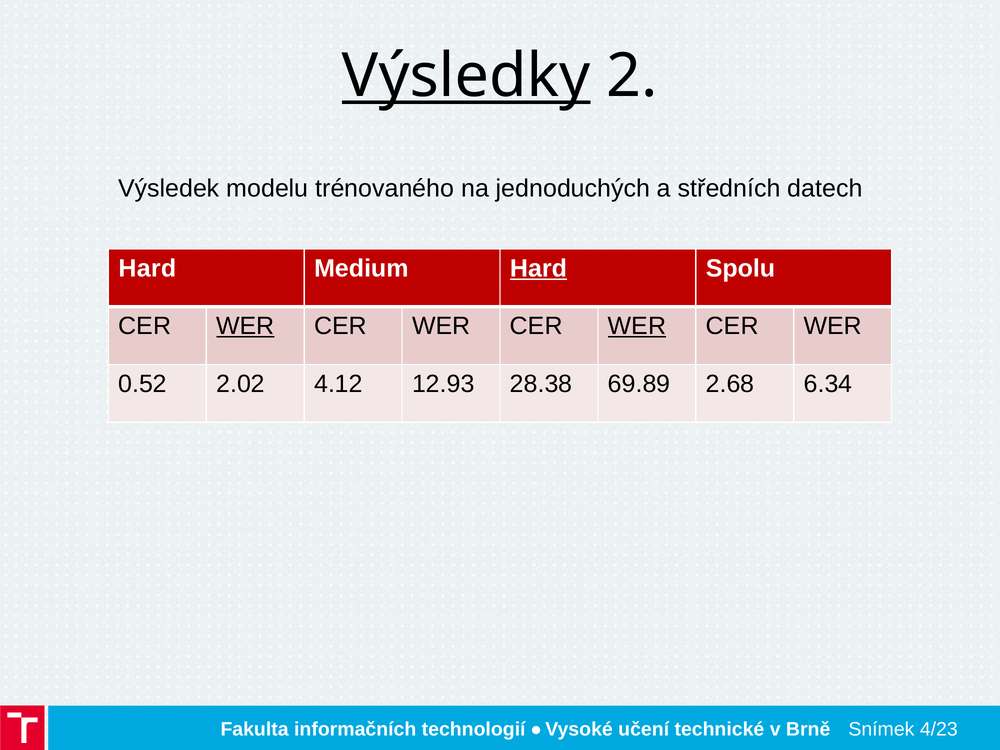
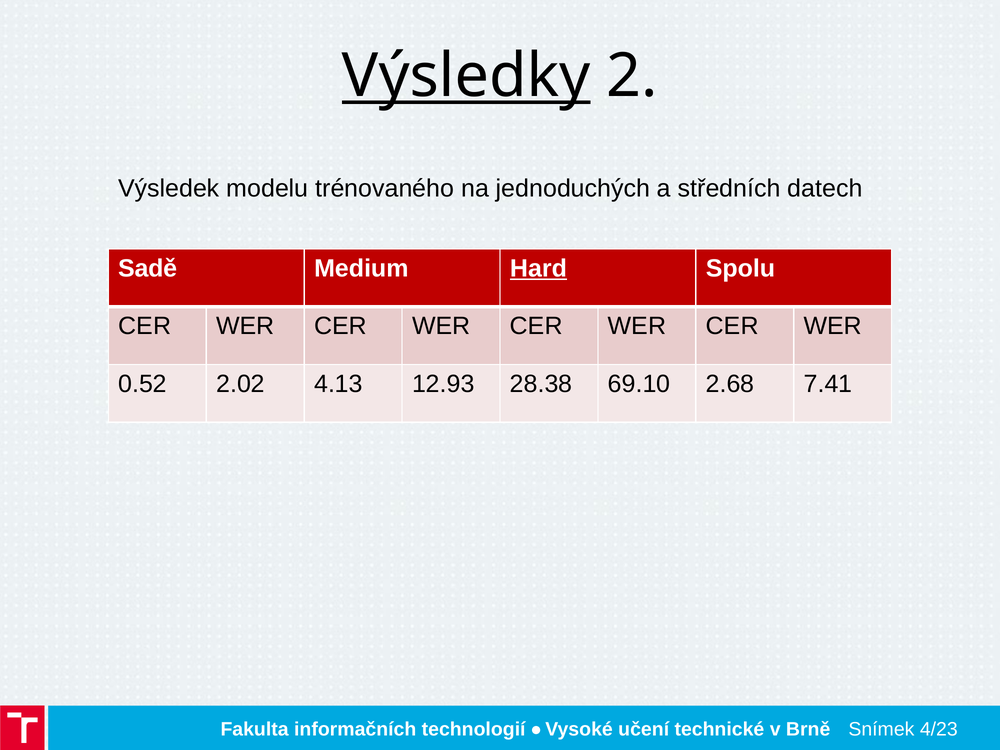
Hard at (147, 268): Hard -> Sadě
WER at (245, 326) underline: present -> none
WER at (637, 326) underline: present -> none
4.12: 4.12 -> 4.13
69.89: 69.89 -> 69.10
6.34: 6.34 -> 7.41
